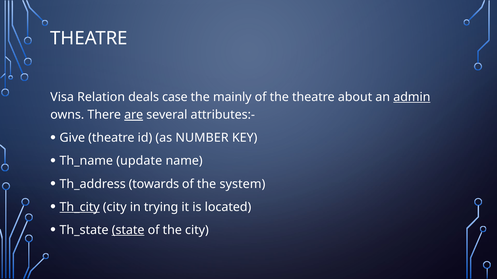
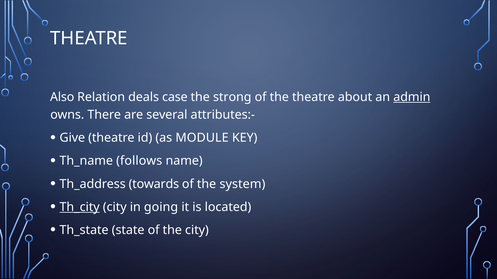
Visa: Visa -> Also
mainly: mainly -> strong
are underline: present -> none
NUMBER: NUMBER -> MODULE
update: update -> follows
trying: trying -> going
state underline: present -> none
